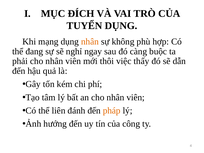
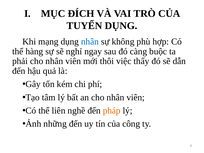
nhân at (90, 42) colour: orange -> blue
đang: đang -> hàng
đánh: đánh -> nghề
hướng: hướng -> những
